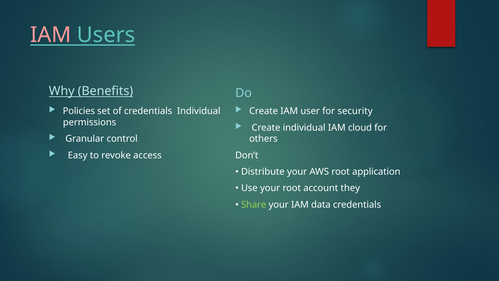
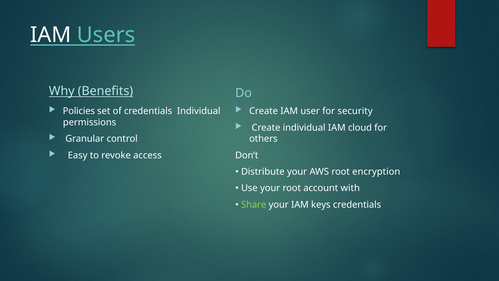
IAM at (51, 35) colour: pink -> white
application: application -> encryption
they: they -> with
data: data -> keys
